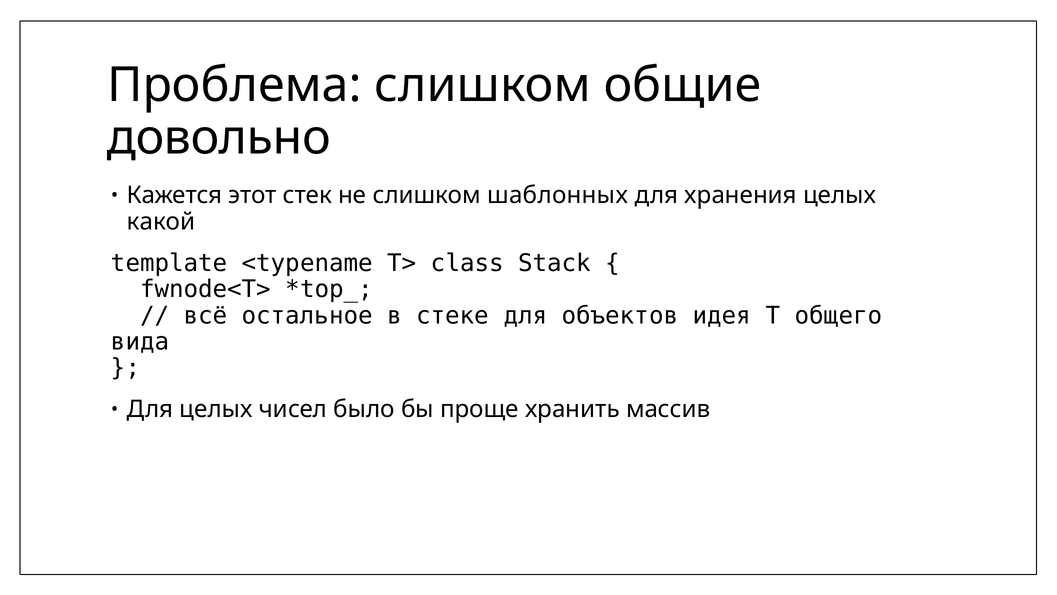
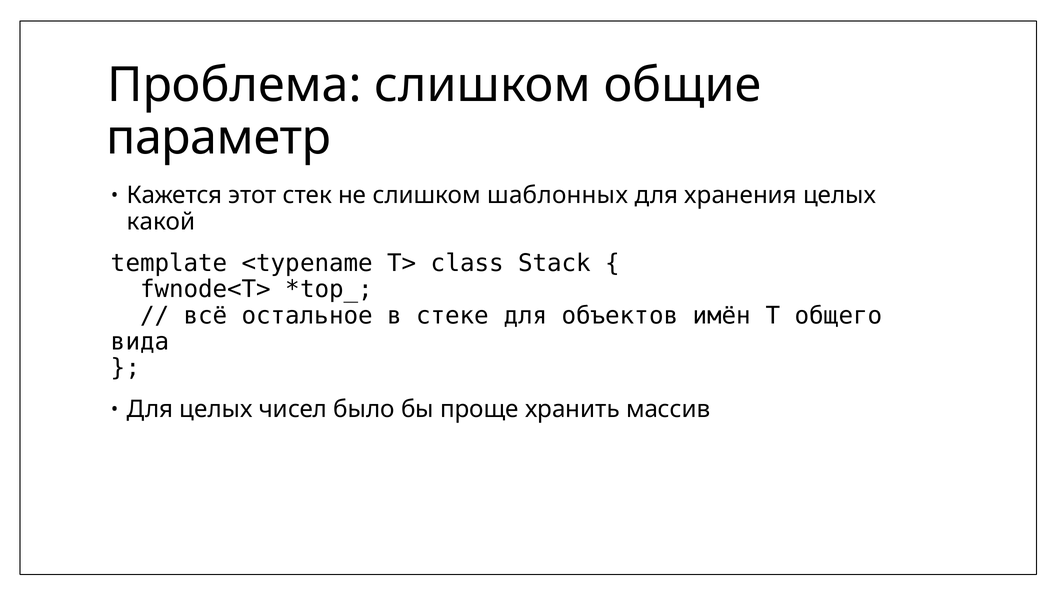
довольно: довольно -> параметр
идея: идея -> имён
